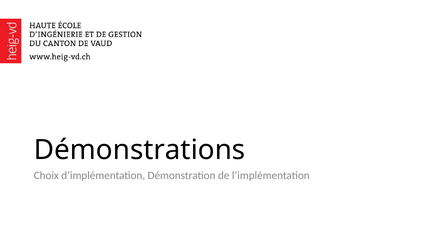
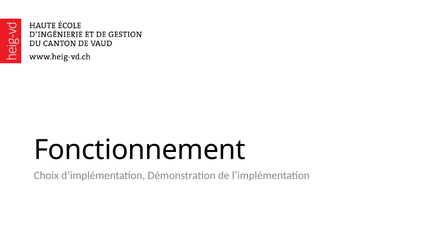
Démonstrations: Démonstrations -> Fonctionnement
